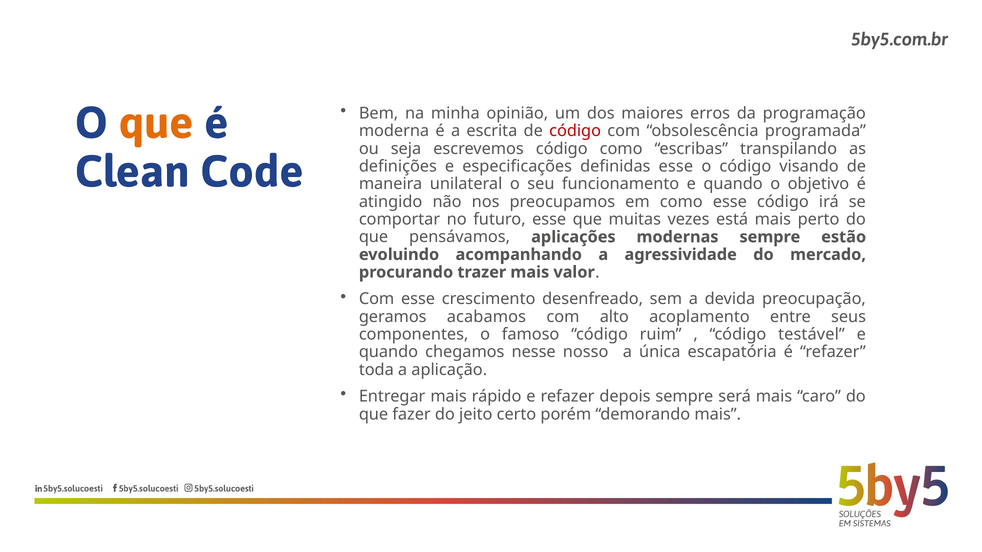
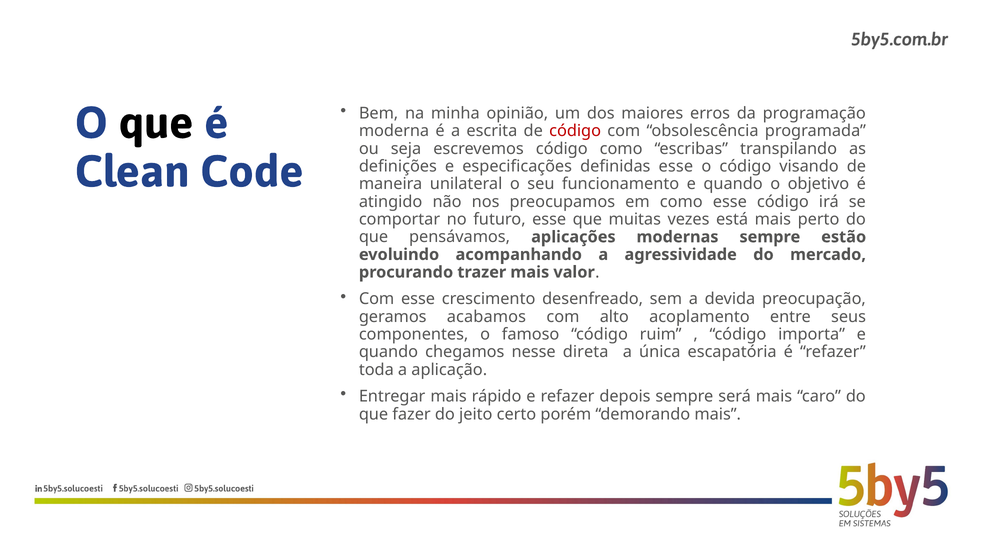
que at (156, 123) colour: orange -> black
testável: testável -> importa
nosso: nosso -> direta
